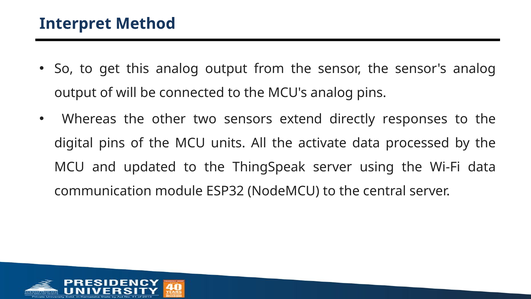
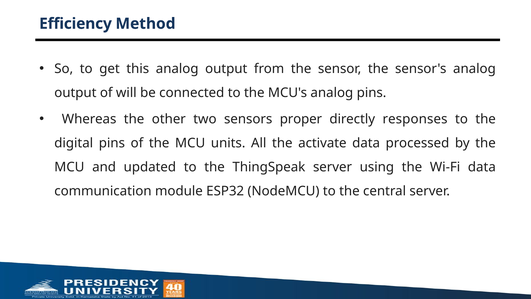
Interpret: Interpret -> Efficiency
extend: extend -> proper
